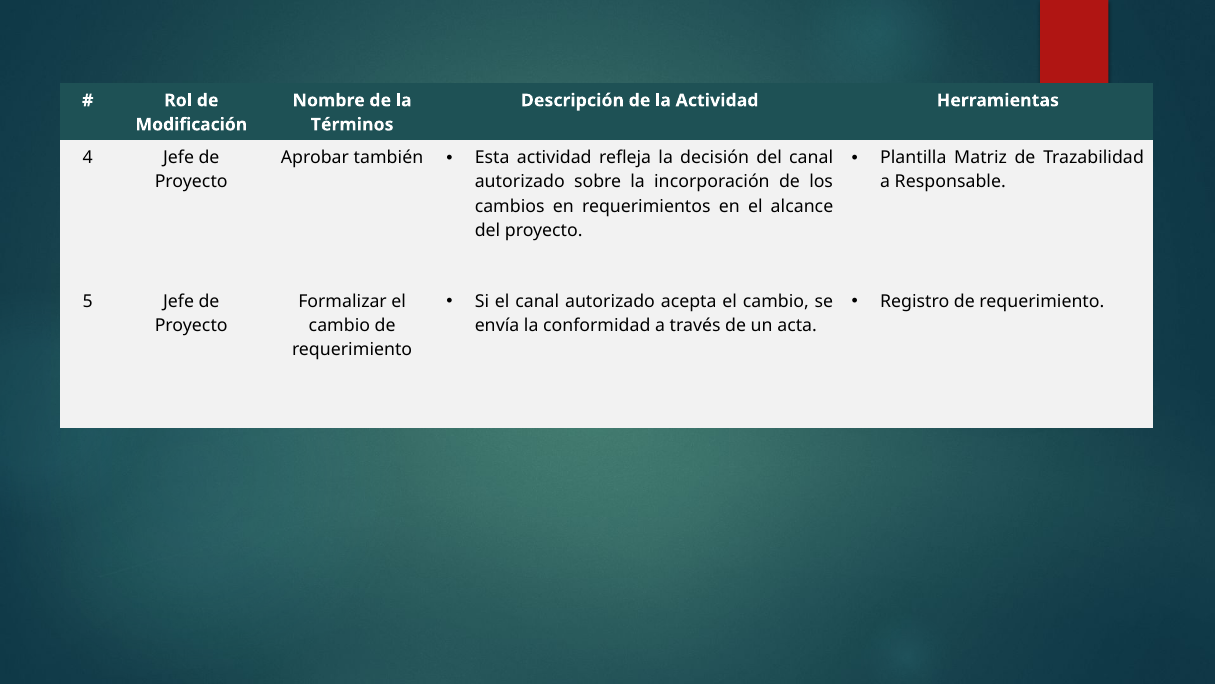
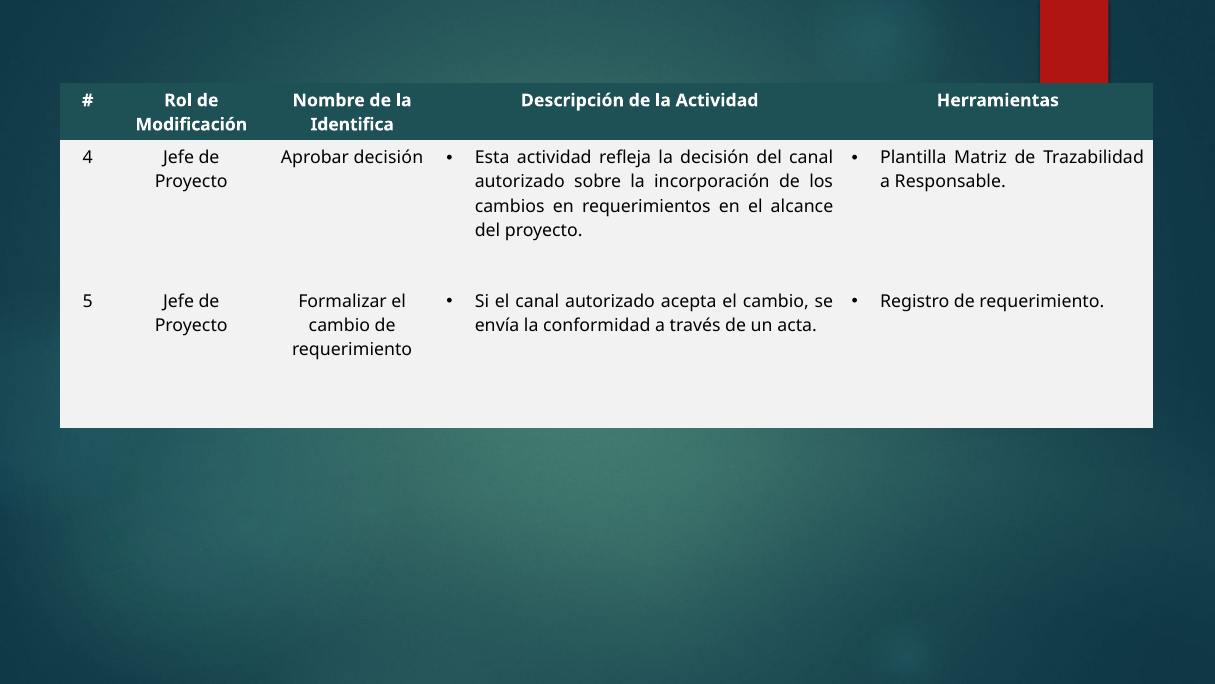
Términos: Términos -> Identifica
Aprobar también: también -> decisión
